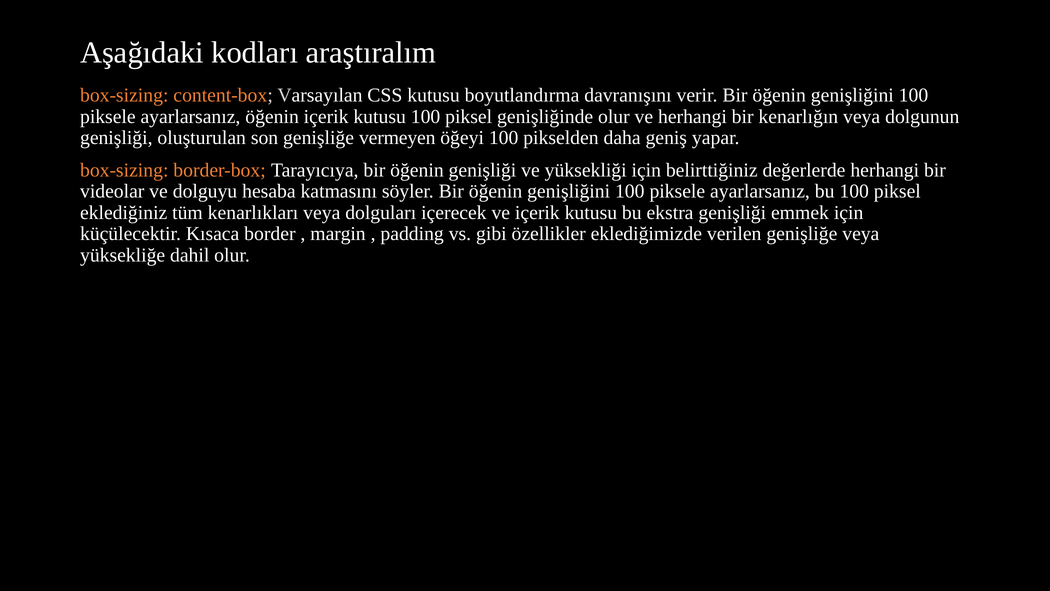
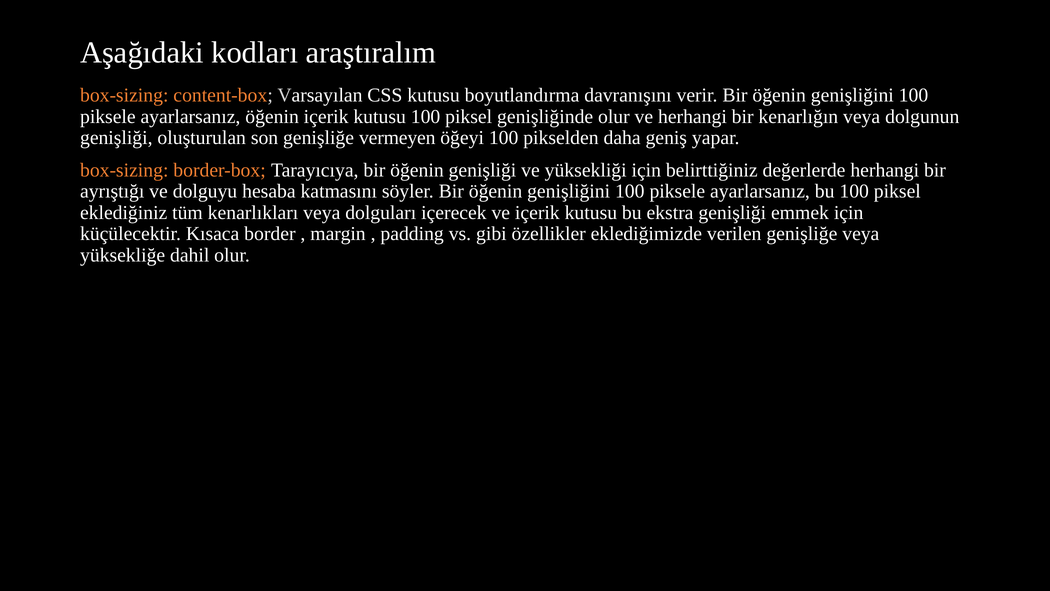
videolar: videolar -> ayrıştığı
